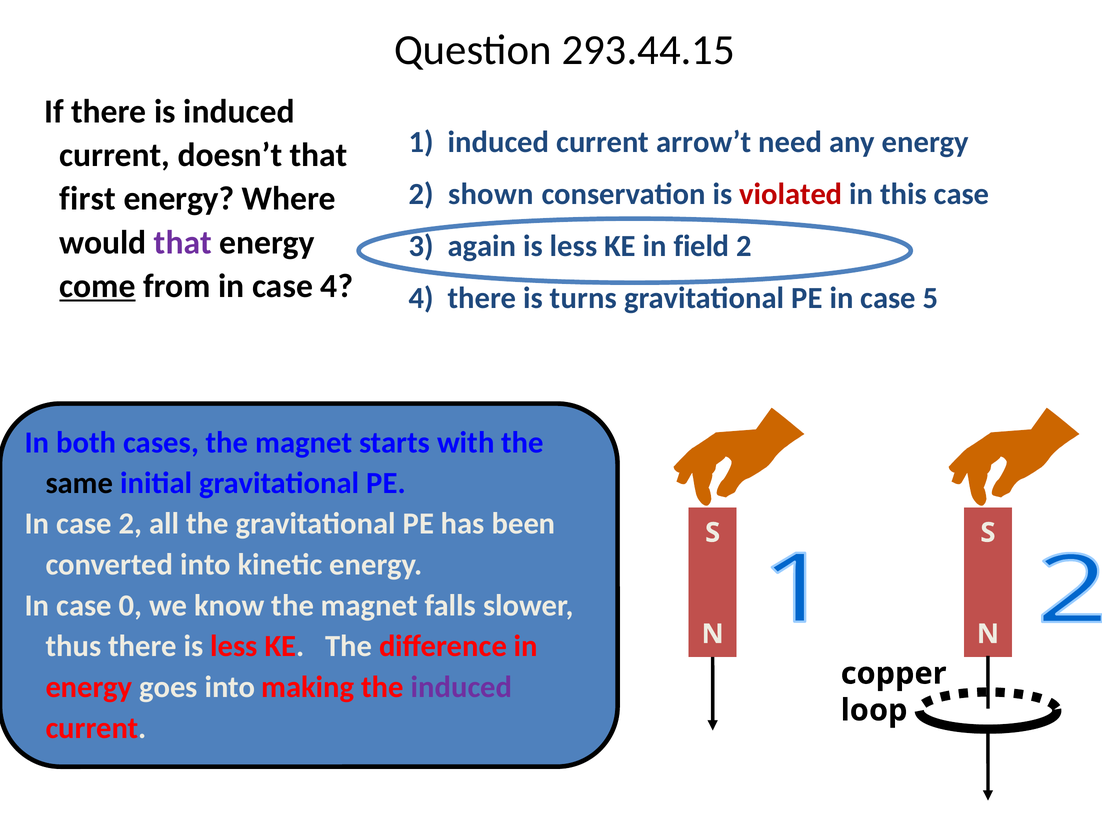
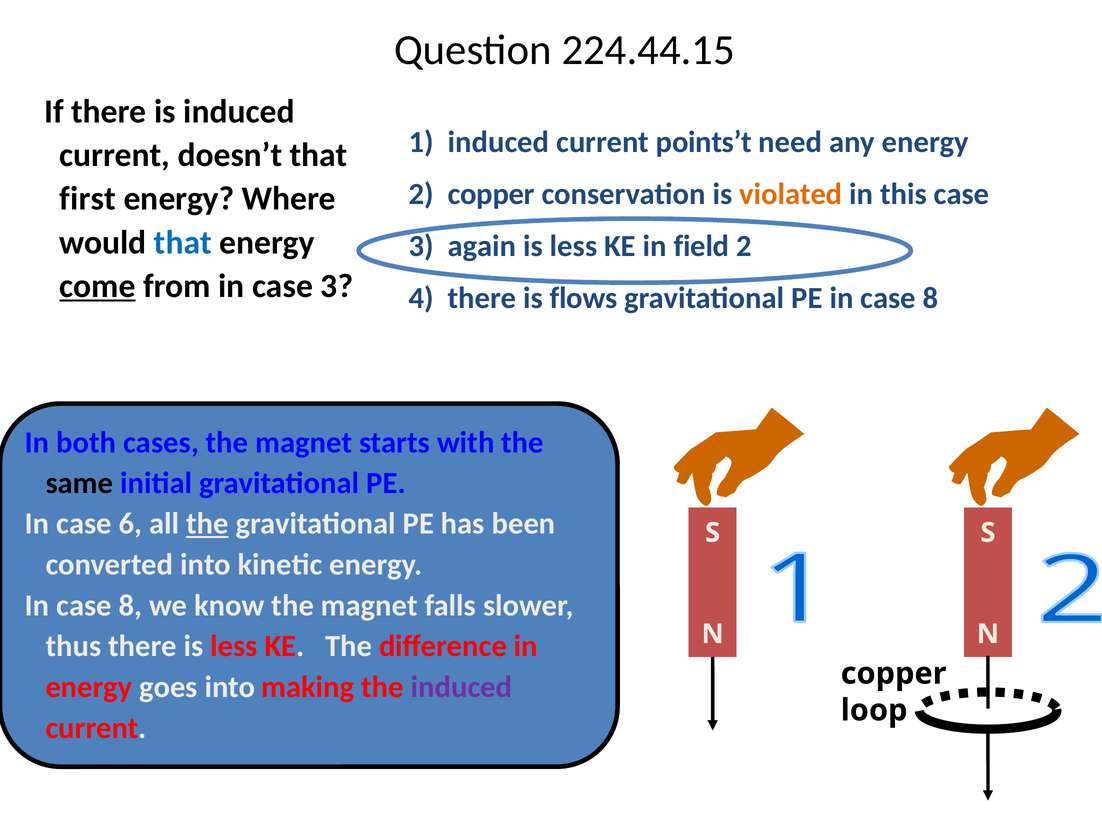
293.44.15: 293.44.15 -> 224.44.15
arrow’t: arrow’t -> points’t
2 shown: shown -> copper
violated colour: red -> orange
that at (183, 242) colour: purple -> blue
in case 4: 4 -> 3
turns: turns -> flows
PE in case 5: 5 -> 8
case 2: 2 -> 6
the at (207, 524) underline: none -> present
0 at (130, 605): 0 -> 8
